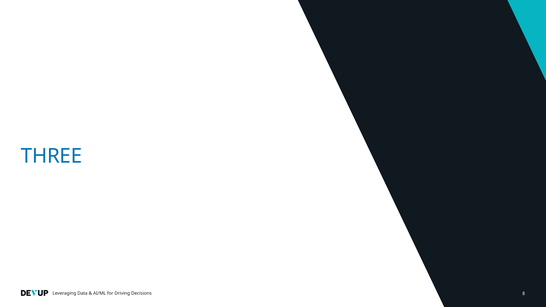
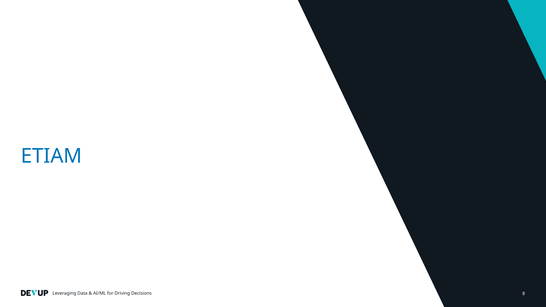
THREE: THREE -> ETIAM
